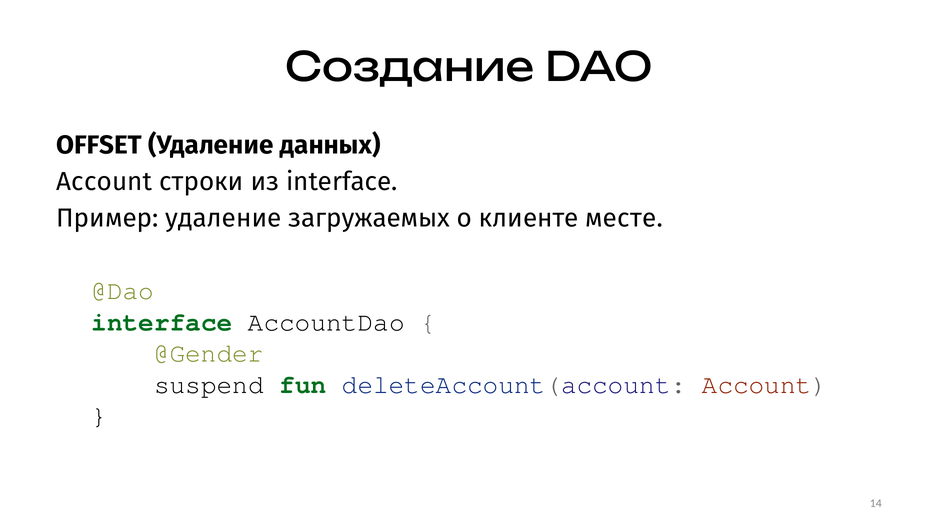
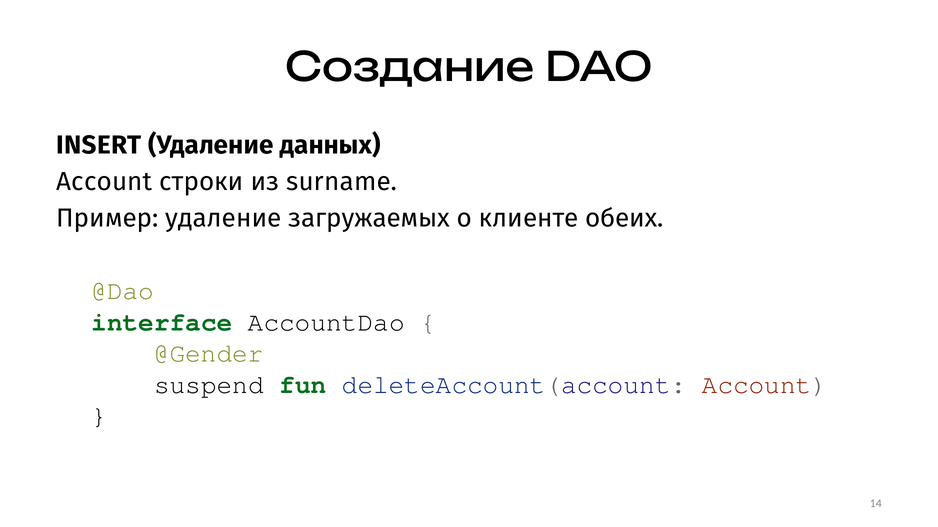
OFFSET: OFFSET -> INSERT
из interface: interface -> surname
месте: месте -> обеих
